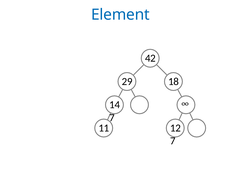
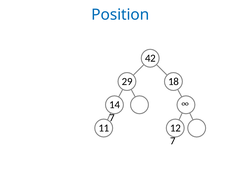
Element: Element -> Position
